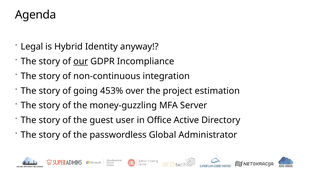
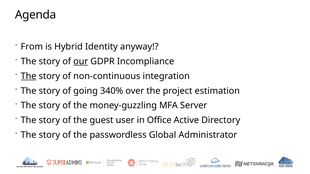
Legal: Legal -> From
The at (29, 76) underline: none -> present
453%: 453% -> 340%
